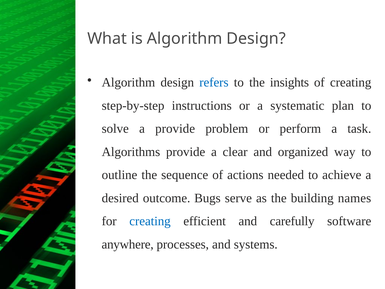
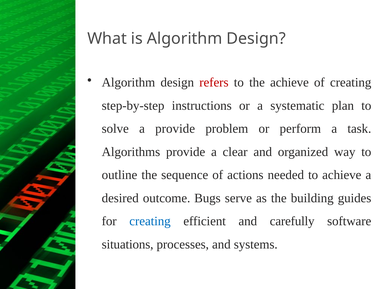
refers colour: blue -> red
the insights: insights -> achieve
names: names -> guides
anywhere: anywhere -> situations
